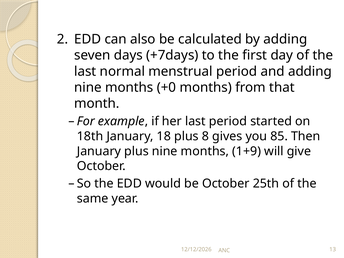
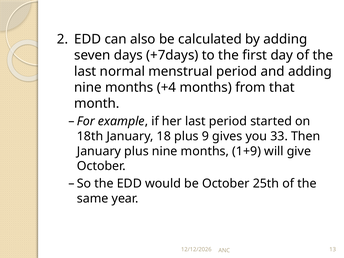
+0: +0 -> +4
8: 8 -> 9
85: 85 -> 33
